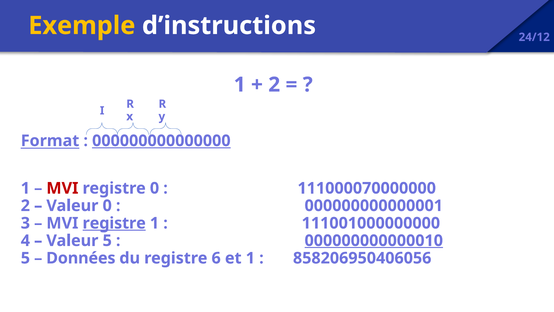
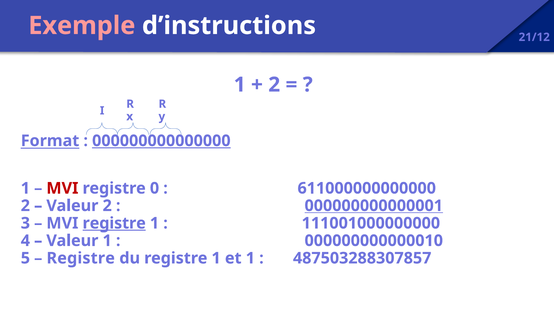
Exemple colour: yellow -> pink
24/12: 24/12 -> 21/12
111000070000000: 111000070000000 -> 611000000000000
Valeur 0: 0 -> 2
000000000000001 underline: none -> present
Valeur 5: 5 -> 1
000000000000010 underline: present -> none
Données at (81, 258): Données -> Registre
du registre 6: 6 -> 1
858206950406056: 858206950406056 -> 487503288307857
